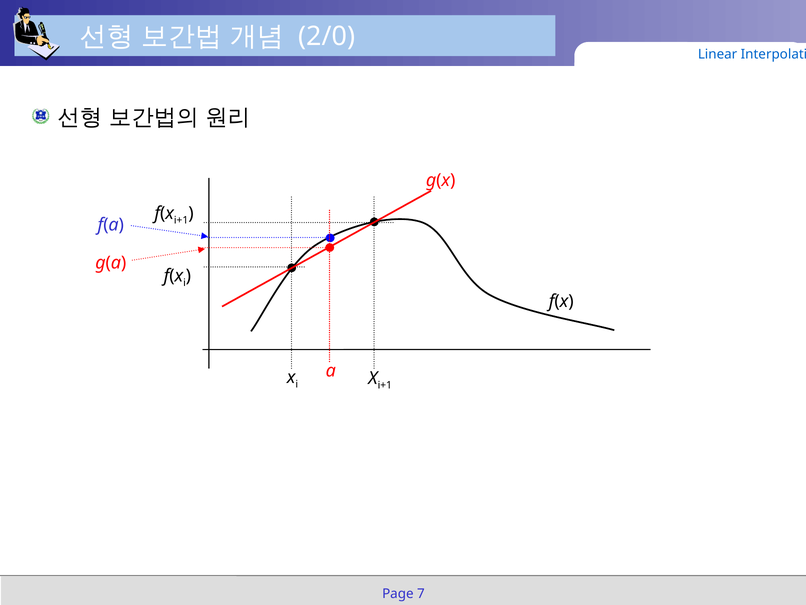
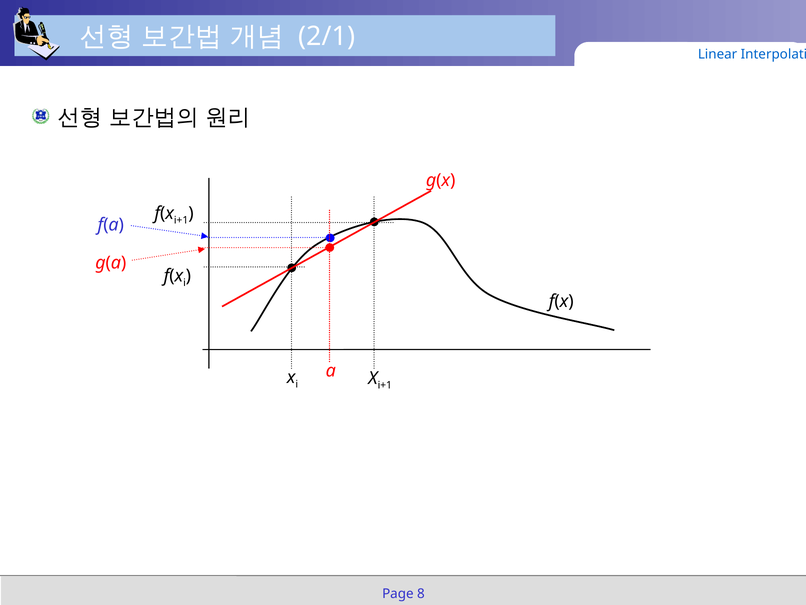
2/0: 2/0 -> 2/1
7: 7 -> 8
